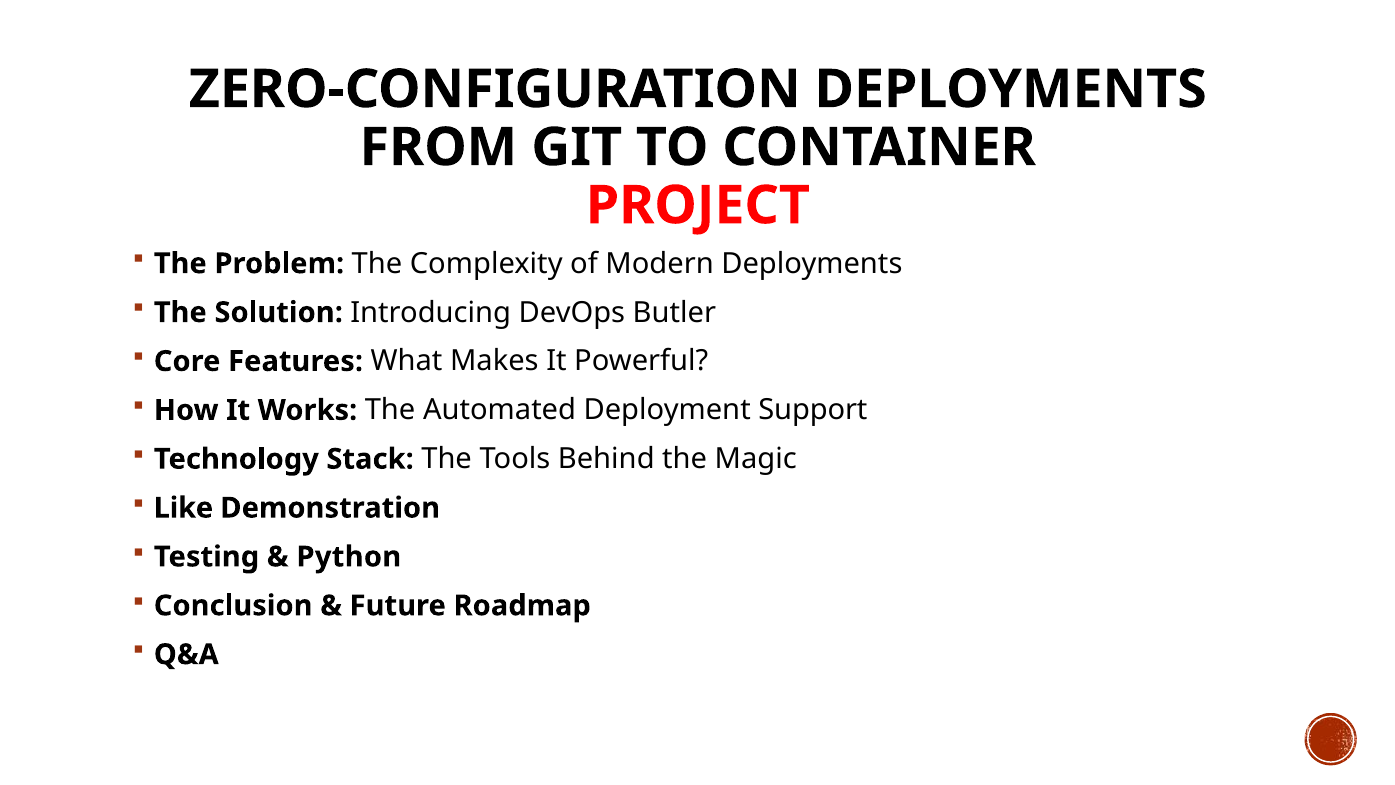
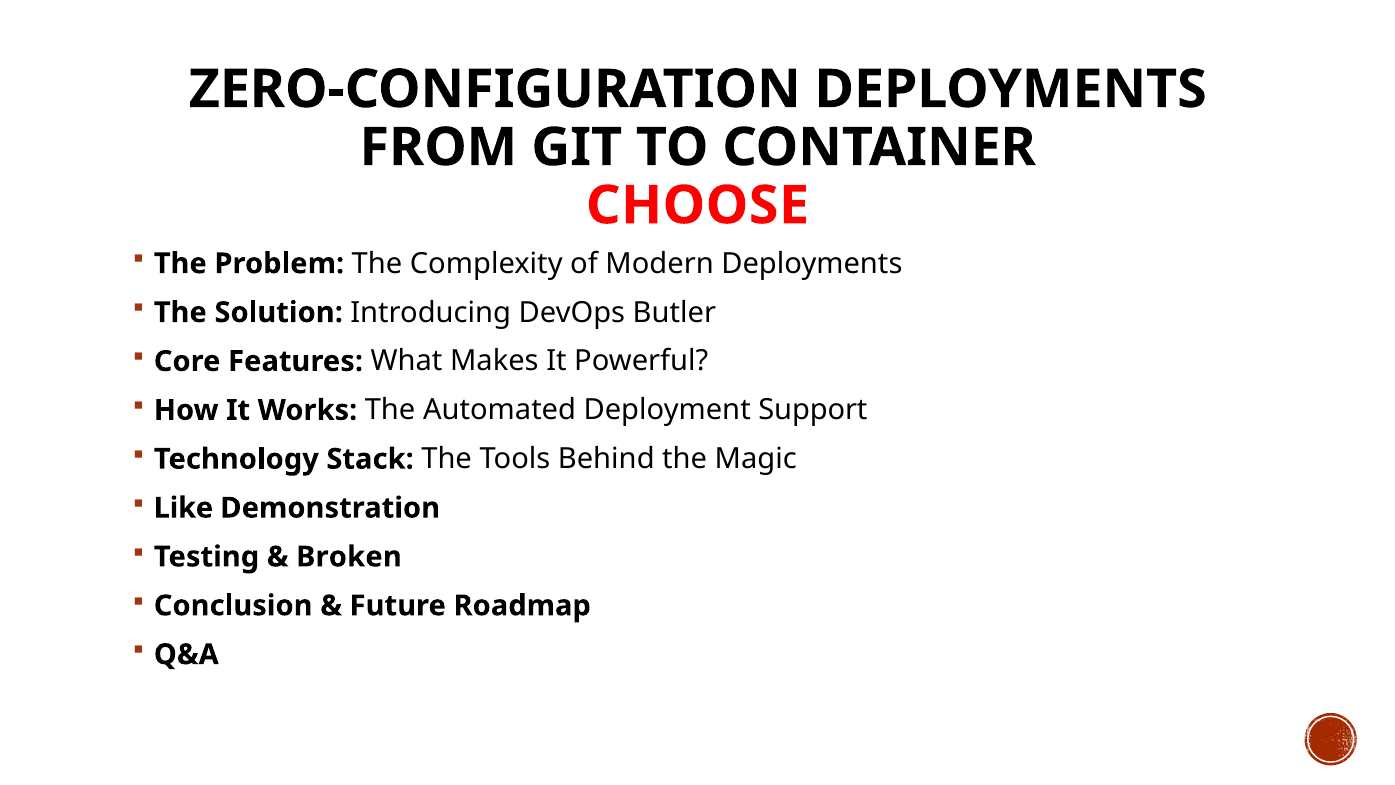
PROJECT: PROJECT -> CHOOSE
Python: Python -> Broken
